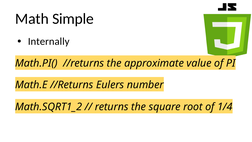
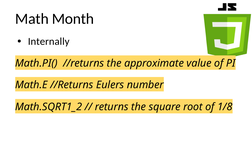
Simple: Simple -> Month
1/4: 1/4 -> 1/8
